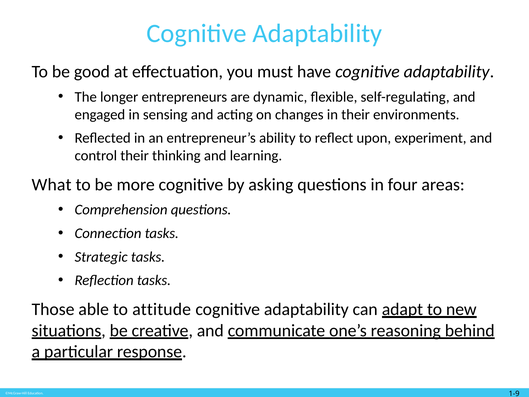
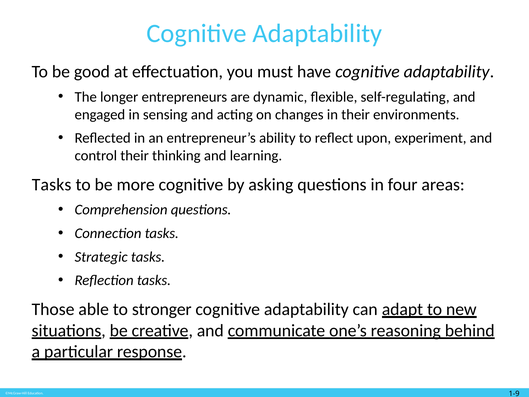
What at (52, 185): What -> Tasks
attitude: attitude -> stronger
